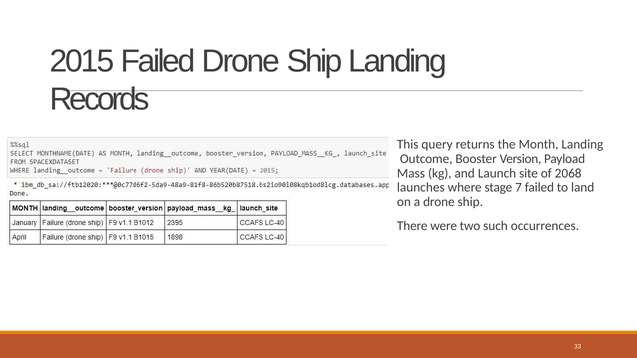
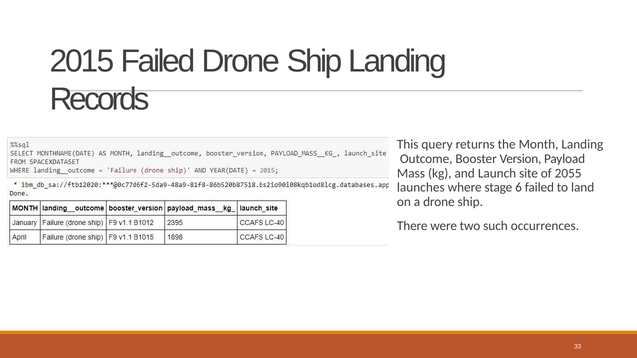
2068: 2068 -> 2055
7: 7 -> 6
